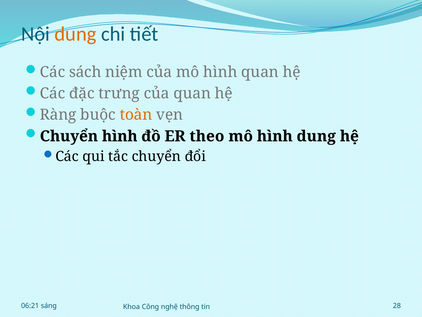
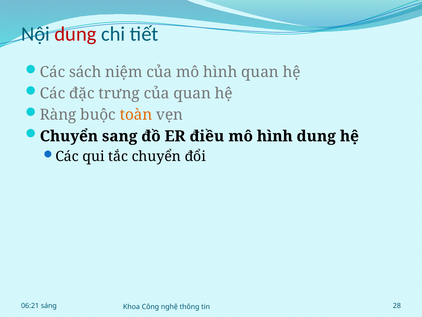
dung at (75, 34) colour: orange -> red
Chuyển hình: hình -> sang
theo: theo -> điều
